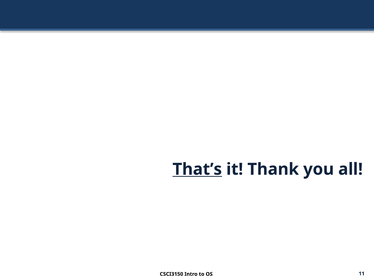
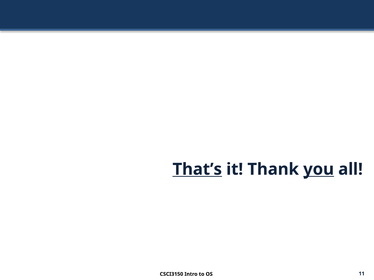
you underline: none -> present
